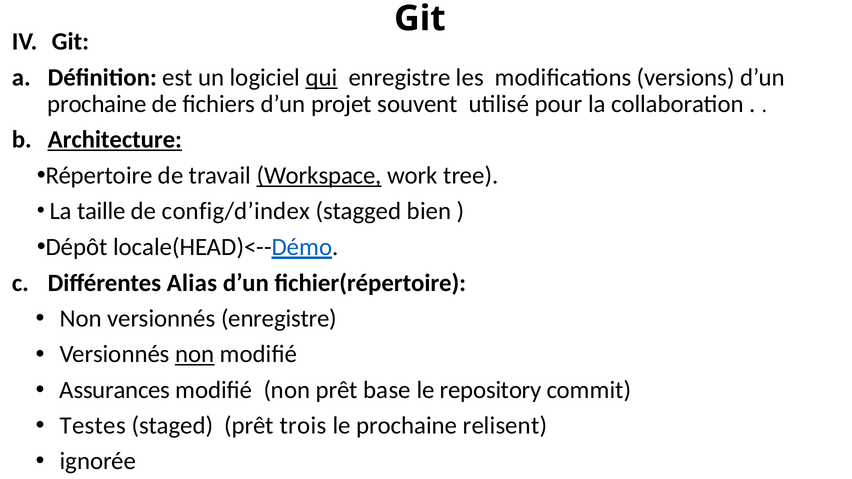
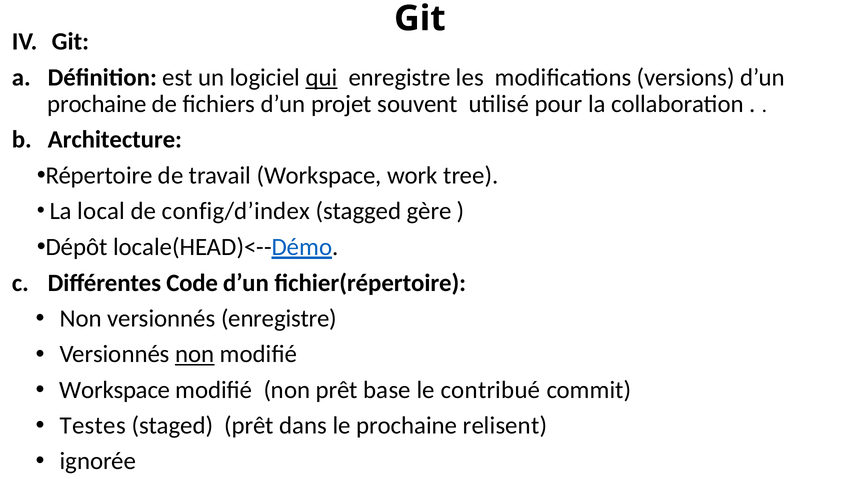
Architecture underline: present -> none
Workspace at (319, 176) underline: present -> none
taille: taille -> local
bien: bien -> gère
Alias: Alias -> Code
Assurances at (115, 390): Assurances -> Workspace
repository: repository -> contribué
trois: trois -> dans
